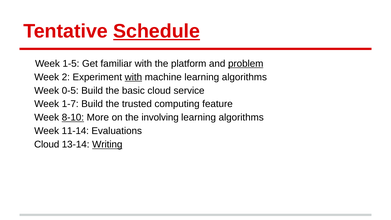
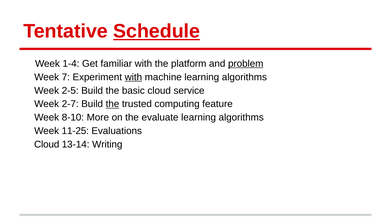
1-5: 1-5 -> 1-4
2: 2 -> 7
0-5: 0-5 -> 2-5
1-7: 1-7 -> 2-7
the at (112, 104) underline: none -> present
8-10 underline: present -> none
involving: involving -> evaluate
11-14: 11-14 -> 11-25
Writing underline: present -> none
